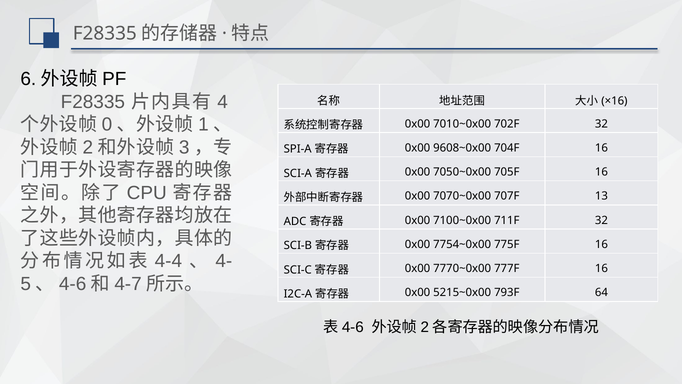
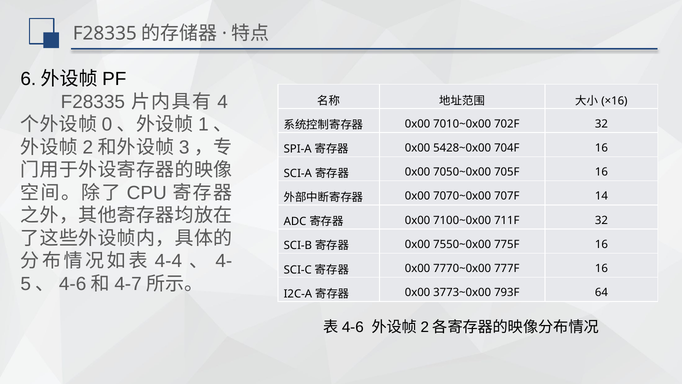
9608~0x00: 9608~0x00 -> 5428~0x00
13: 13 -> 14
7754~0x00: 7754~0x00 -> 7550~0x00
5215~0x00: 5215~0x00 -> 3773~0x00
